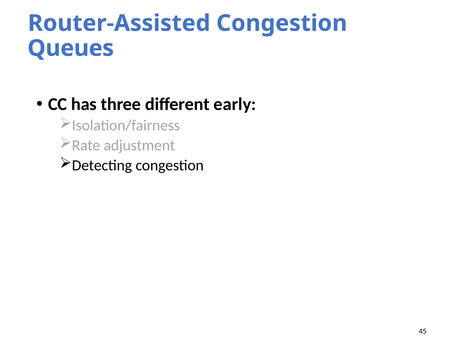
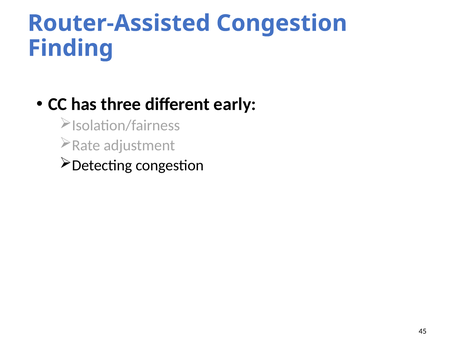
Queues: Queues -> Finding
